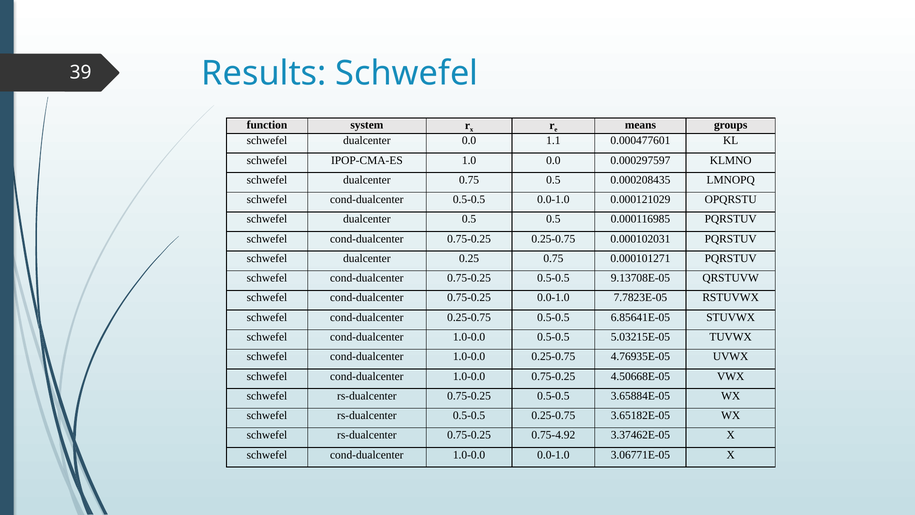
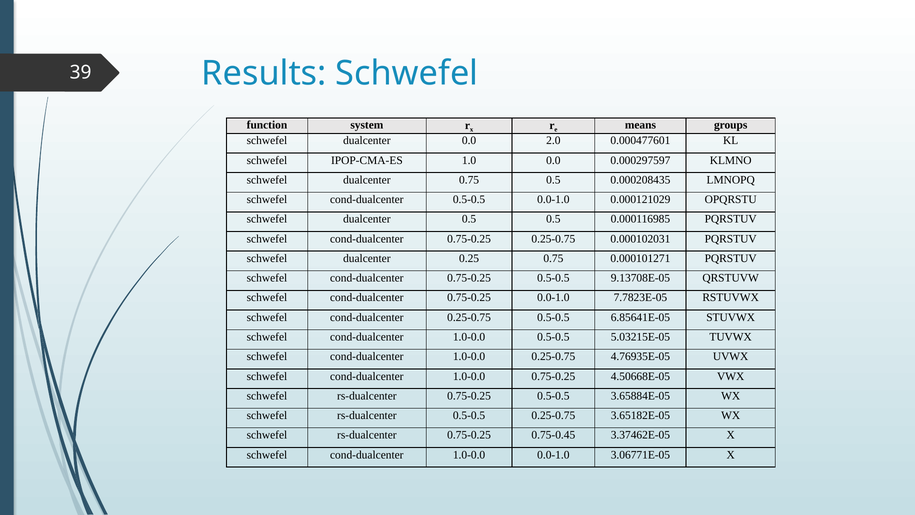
1.1: 1.1 -> 2.0
0.75-4.92: 0.75-4.92 -> 0.75-0.45
